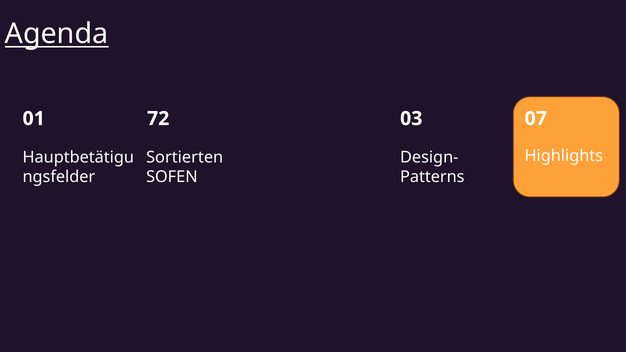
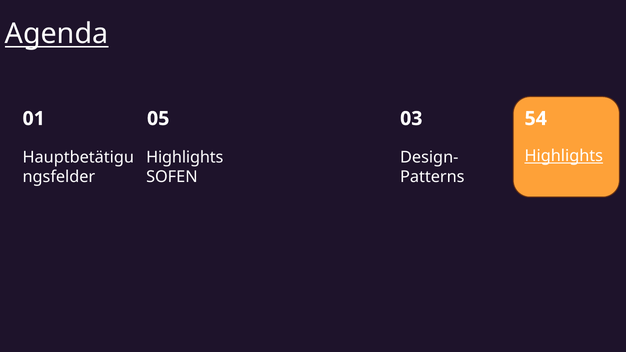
72: 72 -> 05
03 07: 07 -> 54
Highlights at (564, 156) underline: none -> present
Sortierten at (185, 157): Sortierten -> Highlights
